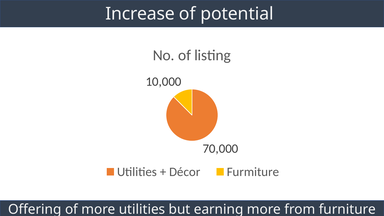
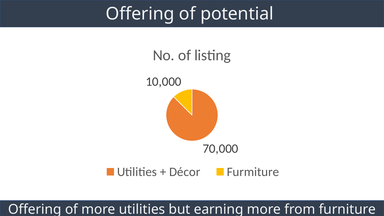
Increase at (140, 14): Increase -> Offering
